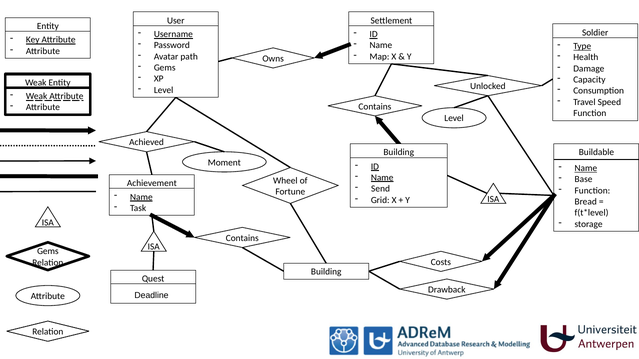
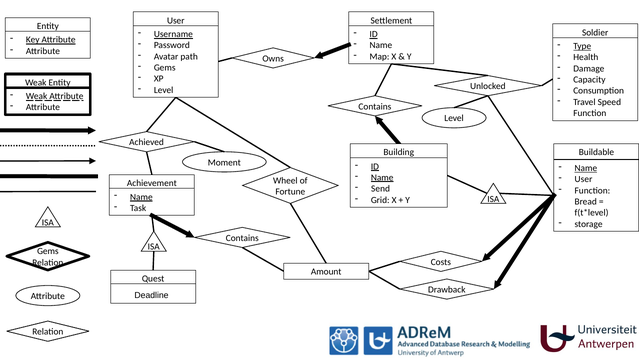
Base at (584, 180): Base -> User
Building at (326, 272): Building -> Amount
